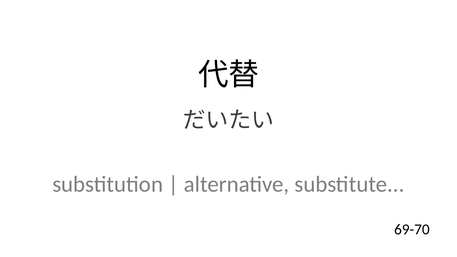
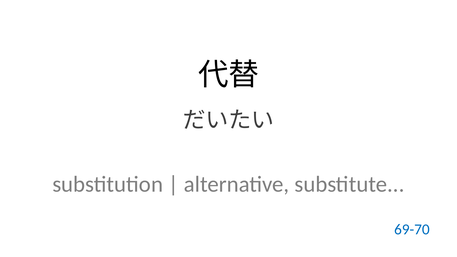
69-70 colour: black -> blue
